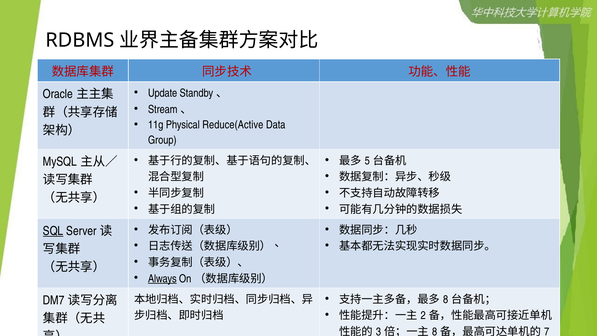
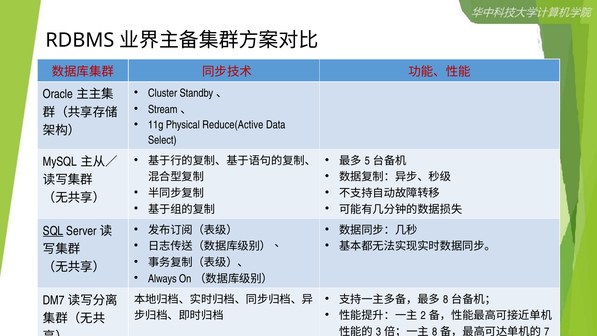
Update: Update -> Cluster
Group: Group -> Select
Always underline: present -> none
